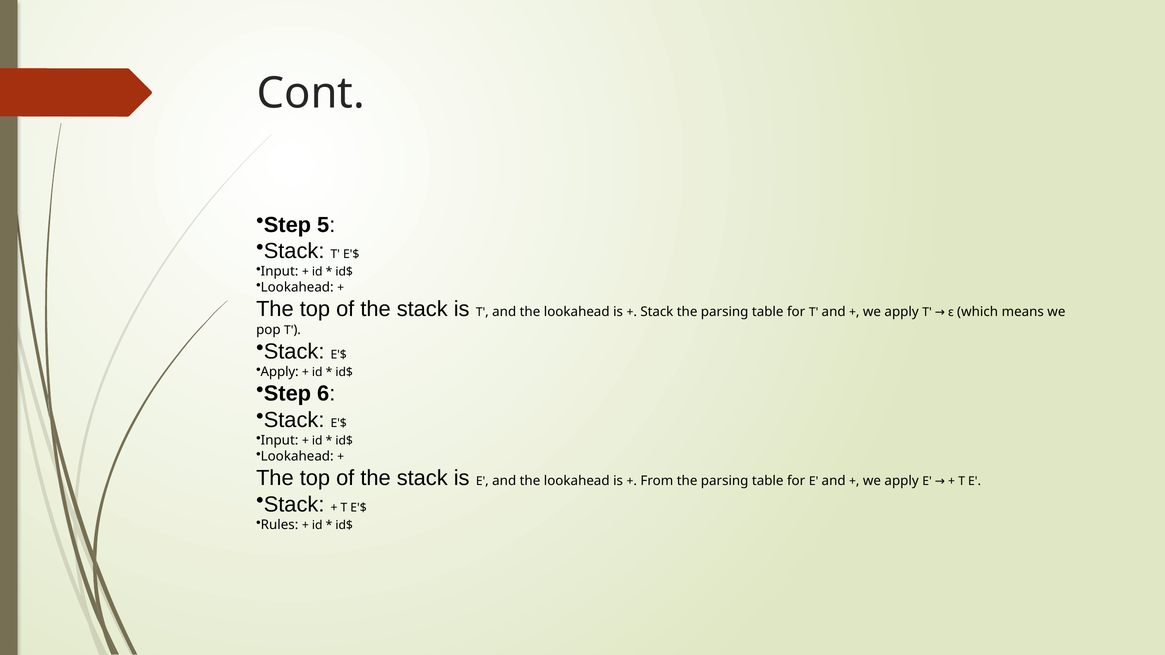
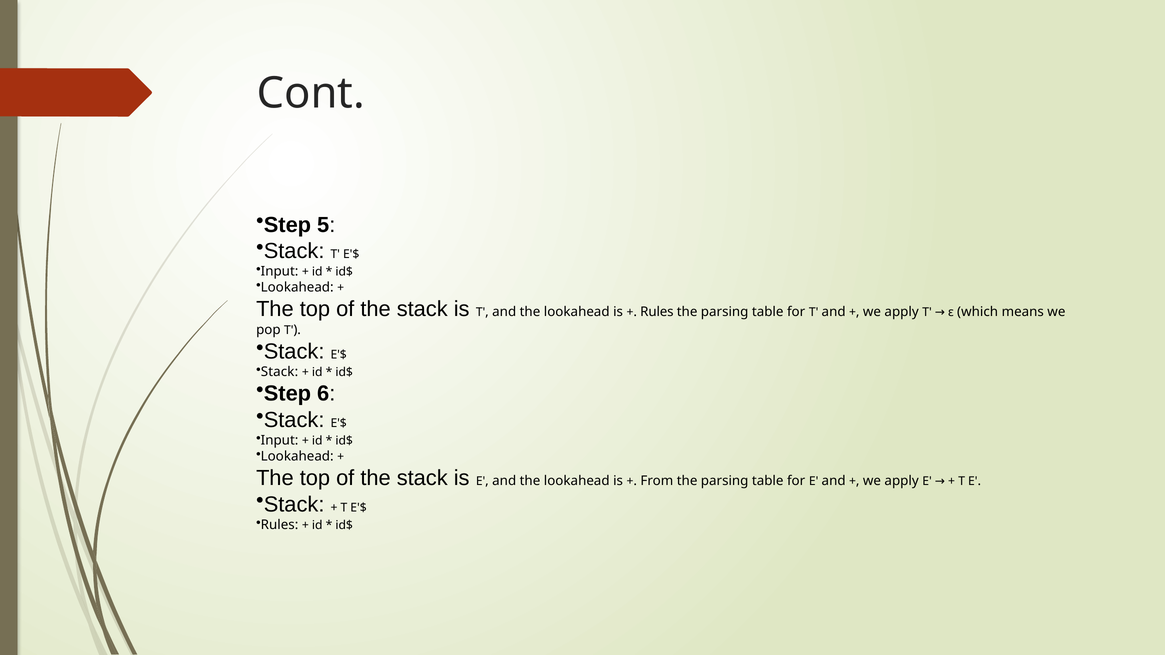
Stack at (657, 312): Stack -> Rules
Apply at (280, 372): Apply -> Stack
